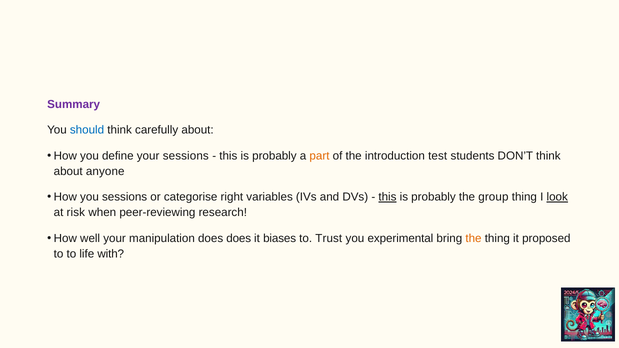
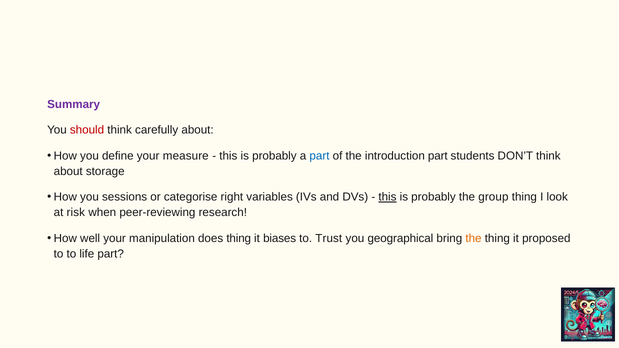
should colour: blue -> red
your sessions: sessions -> measure
part at (319, 156) colour: orange -> blue
introduction test: test -> part
anyone: anyone -> storage
look underline: present -> none
does does: does -> thing
experimental: experimental -> geographical
life with: with -> part
